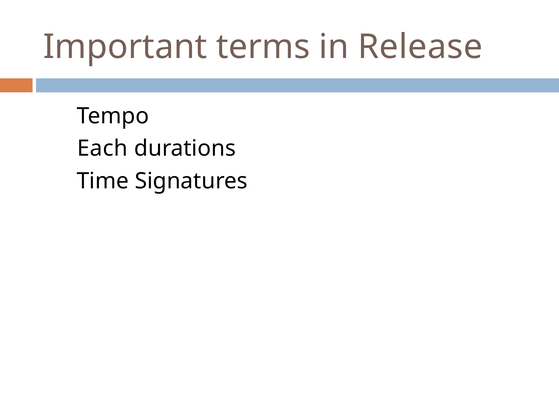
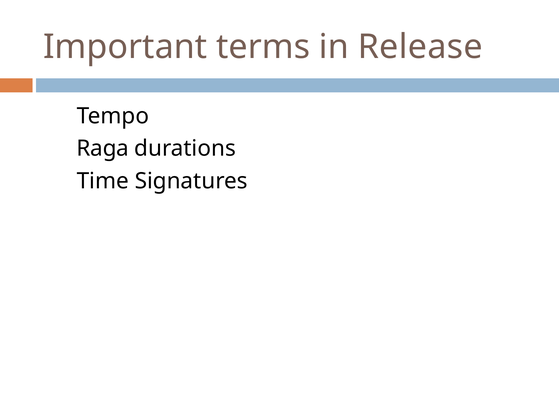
Each: Each -> Raga
